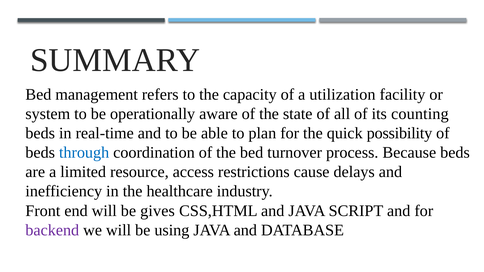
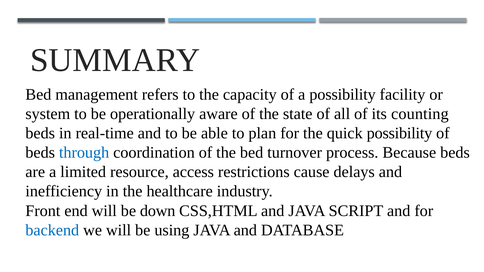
a utilization: utilization -> possibility
gives: gives -> down
backend colour: purple -> blue
